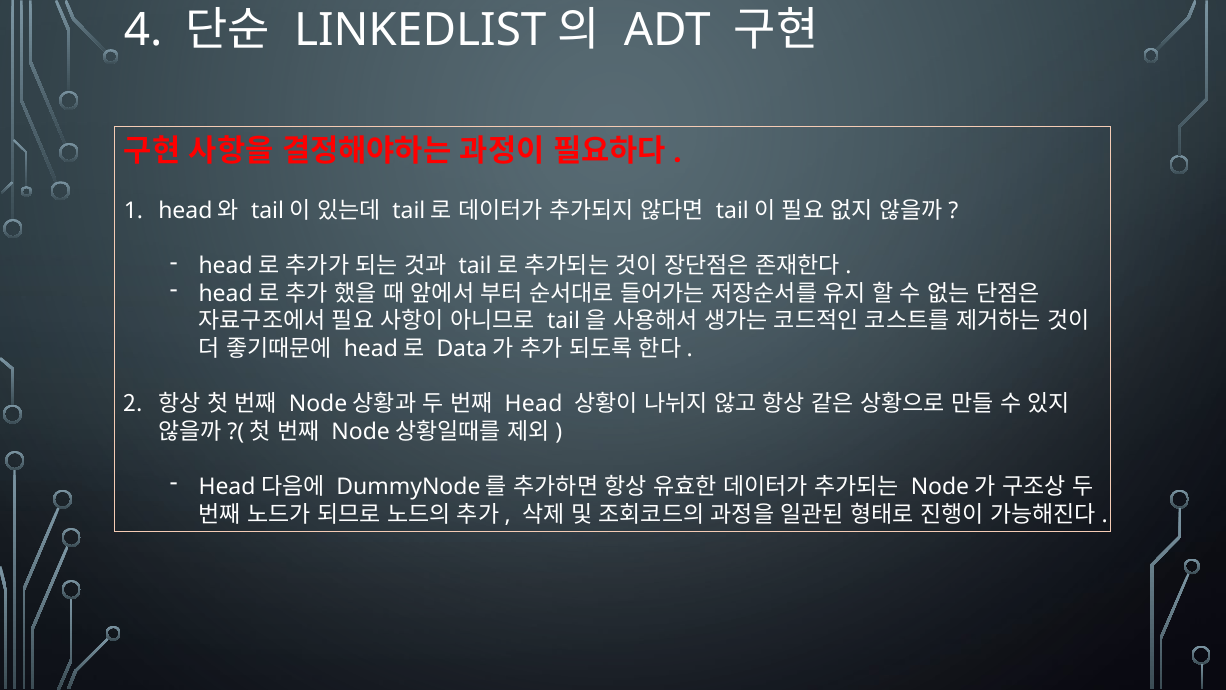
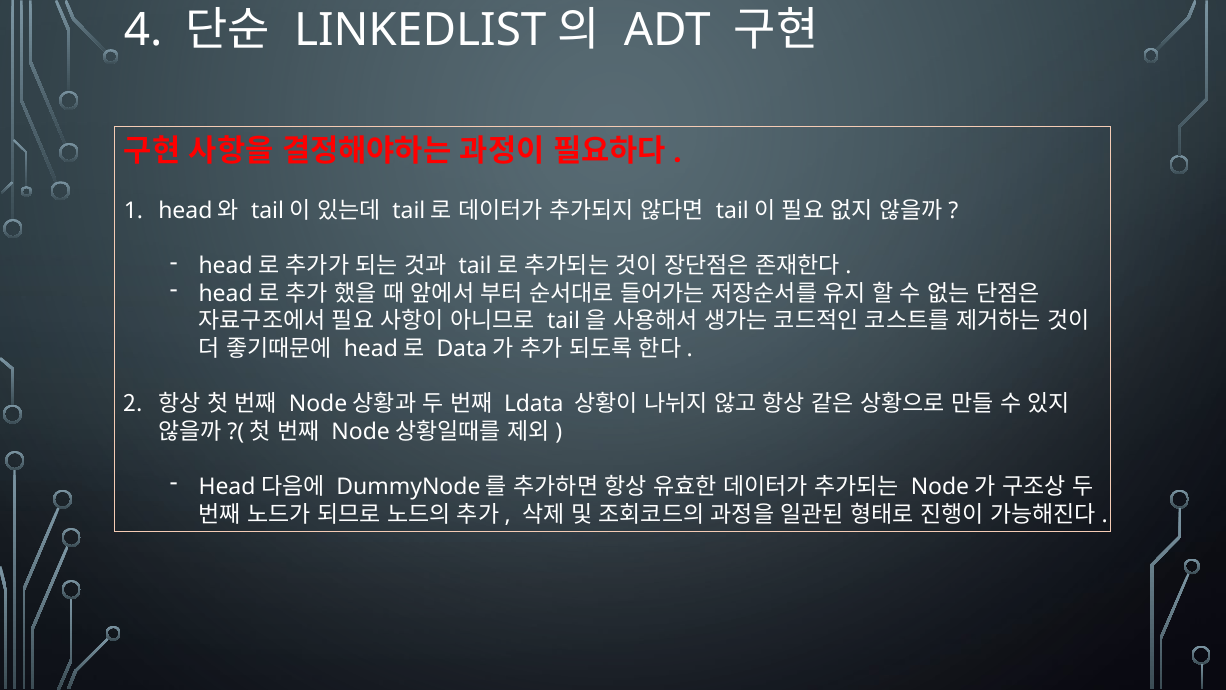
Head: Head -> Ldata
